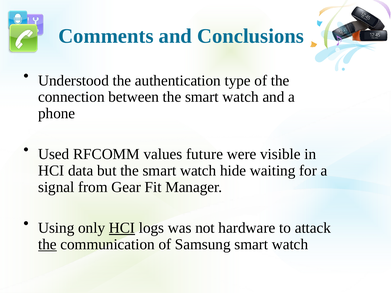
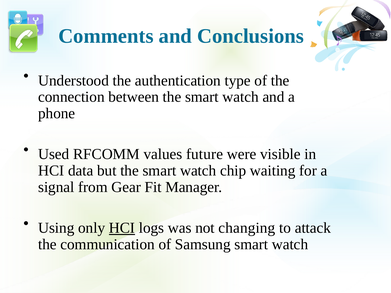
hide: hide -> chip
hardware: hardware -> changing
the at (47, 245) underline: present -> none
